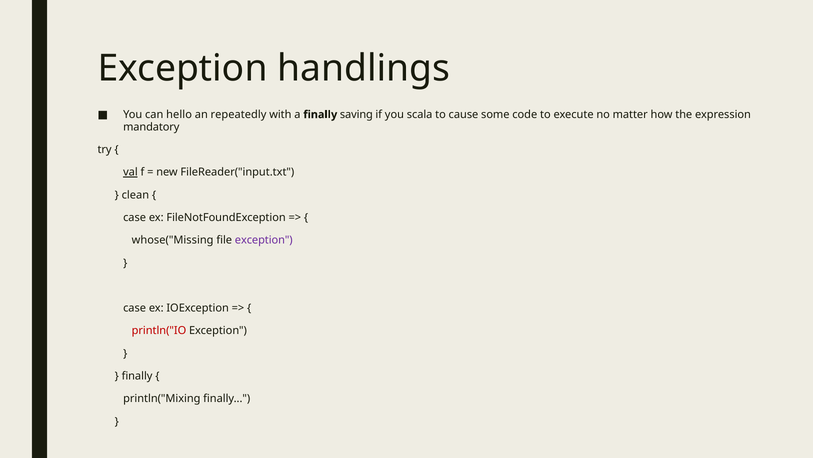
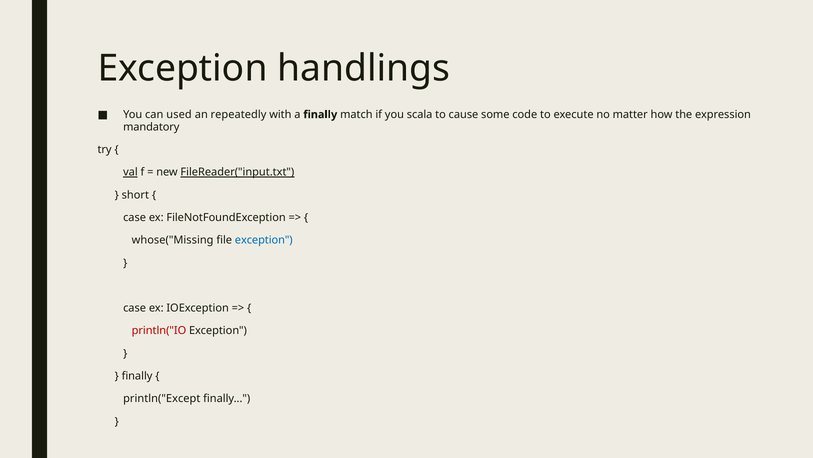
hello: hello -> used
saving: saving -> match
FileReader("input.txt underline: none -> present
clean: clean -> short
exception at (264, 240) colour: purple -> blue
println("Mixing: println("Mixing -> println("Except
